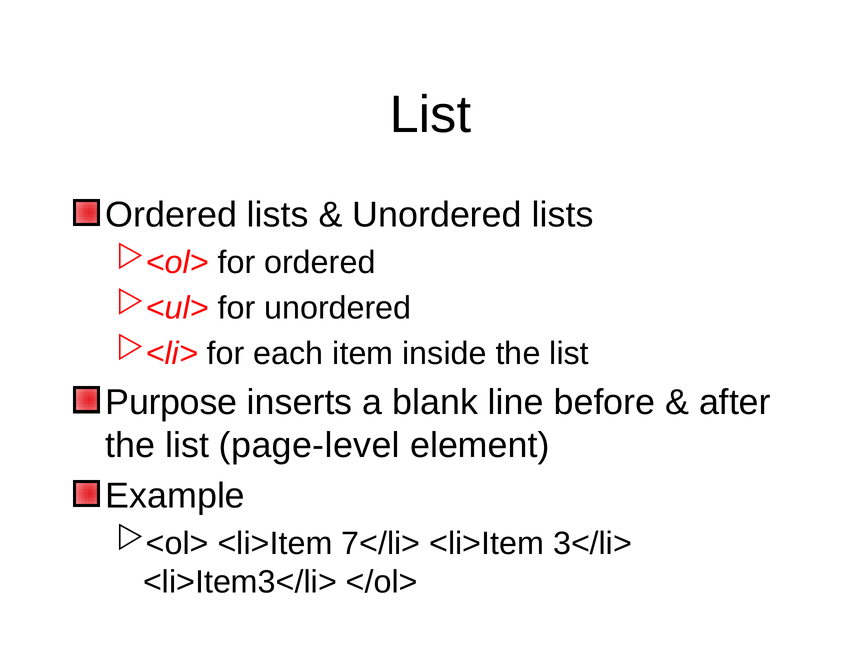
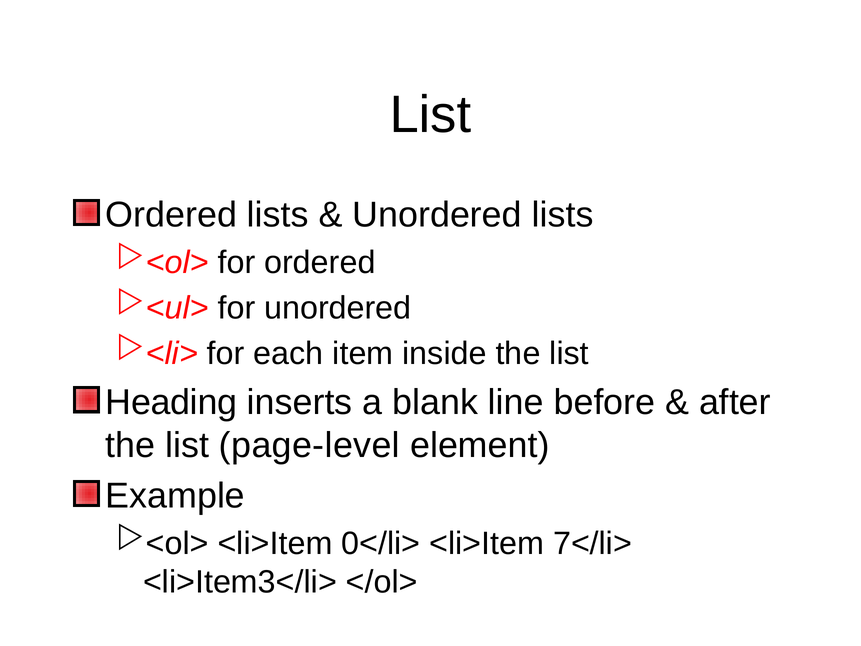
Purpose: Purpose -> Heading
7</li>: 7</li> -> 0</li>
3</li>: 3</li> -> 7</li>
